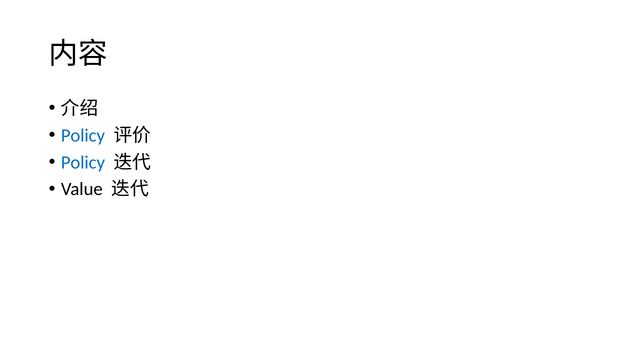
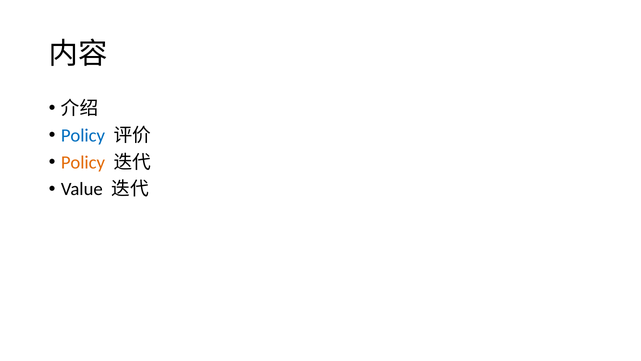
Policy at (83, 162) colour: blue -> orange
